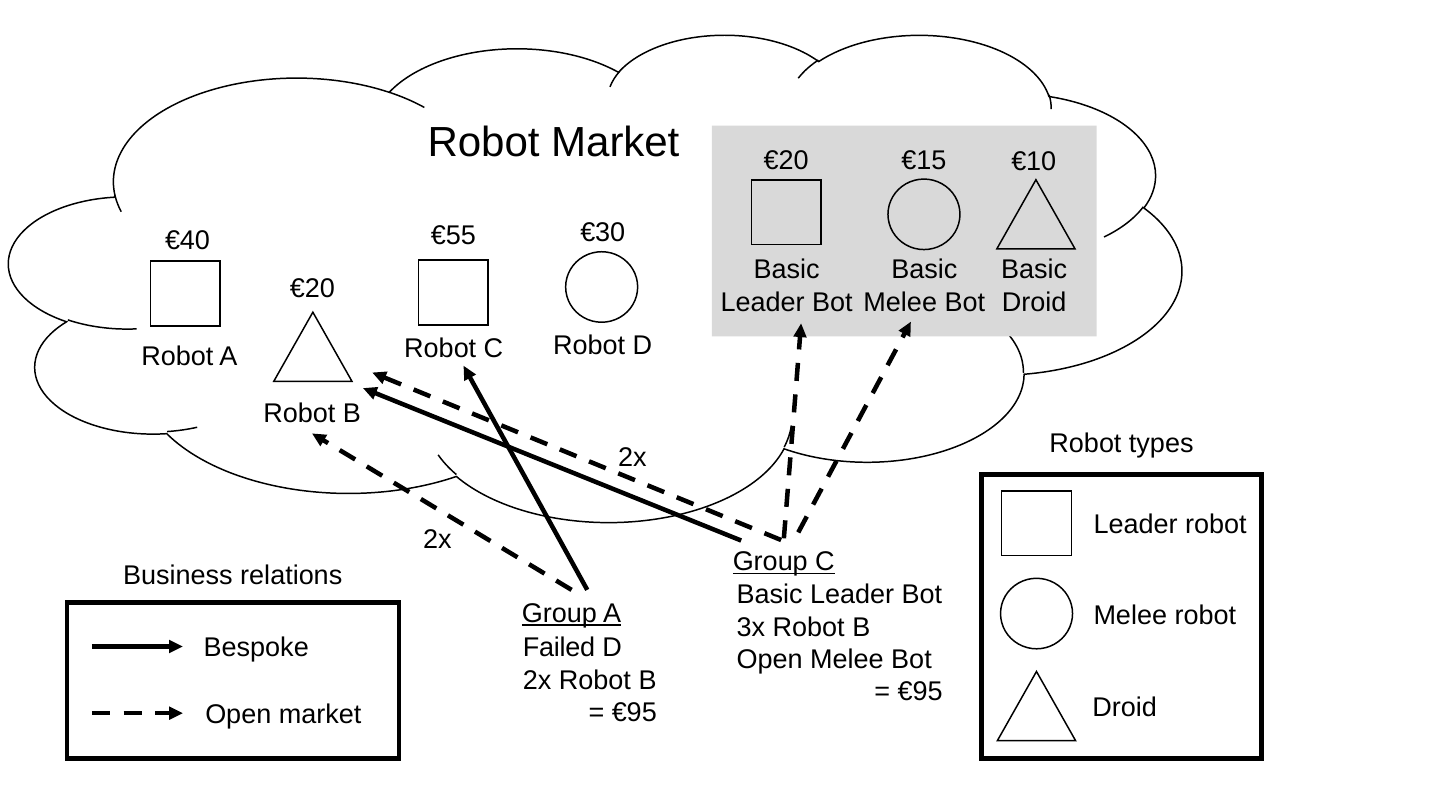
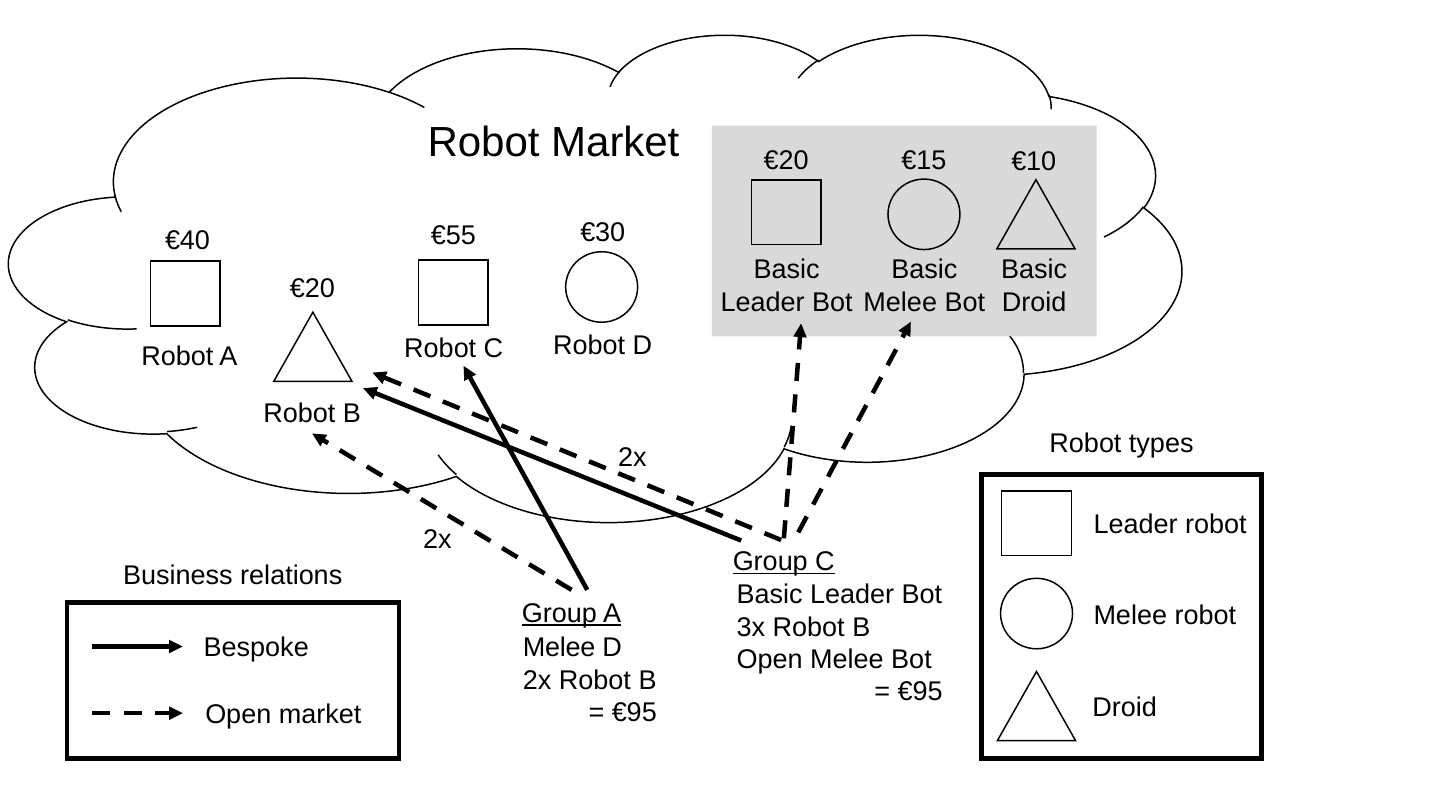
Failed at (559, 648): Failed -> Melee
